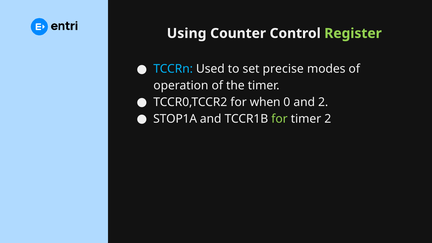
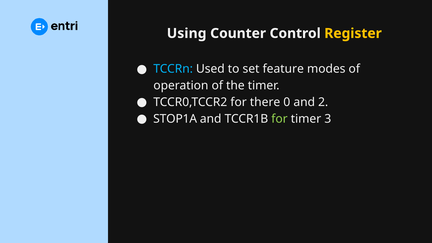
Register colour: light green -> yellow
precise: precise -> feature
when: when -> there
timer 2: 2 -> 3
